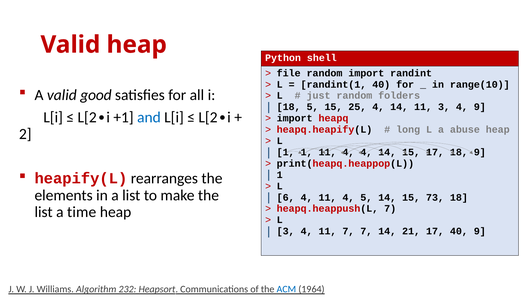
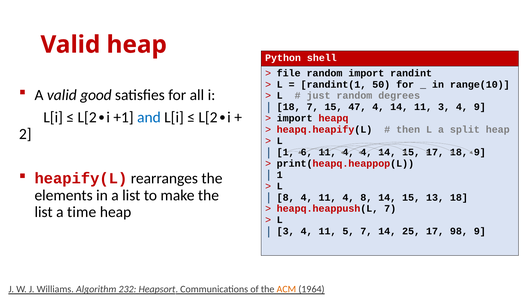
randint(1 40: 40 -> 50
folders: folders -> degrees
18 5: 5 -> 7
25: 25 -> 47
long: long -> then
abuse: abuse -> split
1 1: 1 -> 6
6 at (286, 197): 6 -> 8
4 5: 5 -> 8
73: 73 -> 13
11 7: 7 -> 5
21: 21 -> 25
17 40: 40 -> 98
ACM colour: blue -> orange
